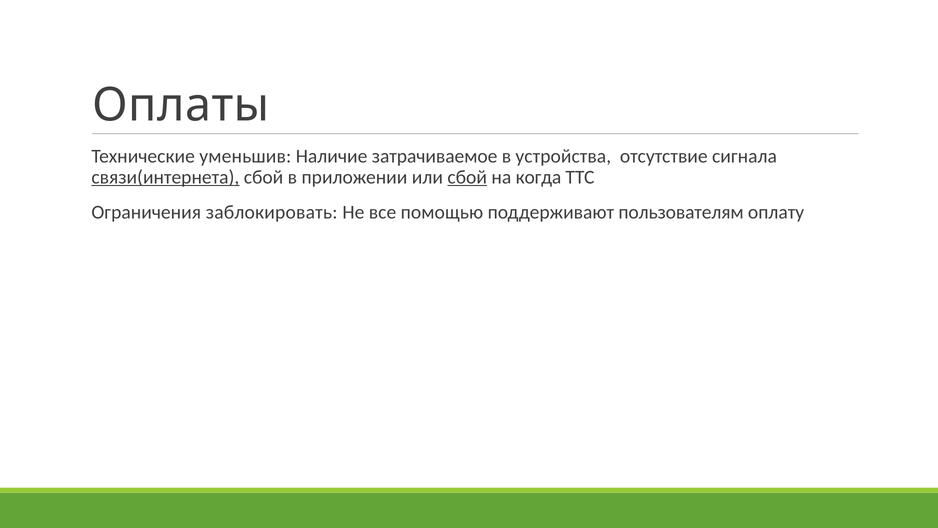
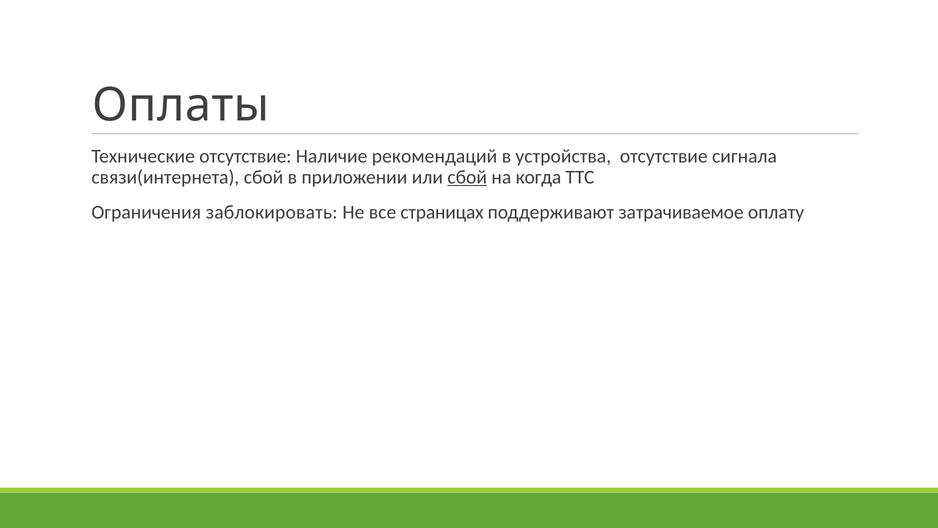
Технические уменьшив: уменьшив -> отсутствие
затрачиваемое: затрачиваемое -> рекомендаций
связи(интернета underline: present -> none
помощью: помощью -> страницах
пользователям: пользователям -> затрачиваемое
